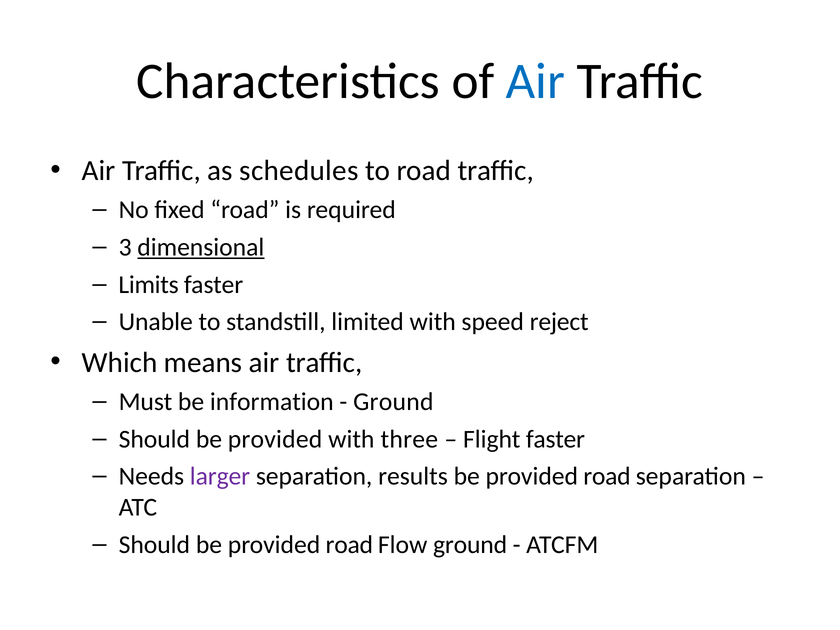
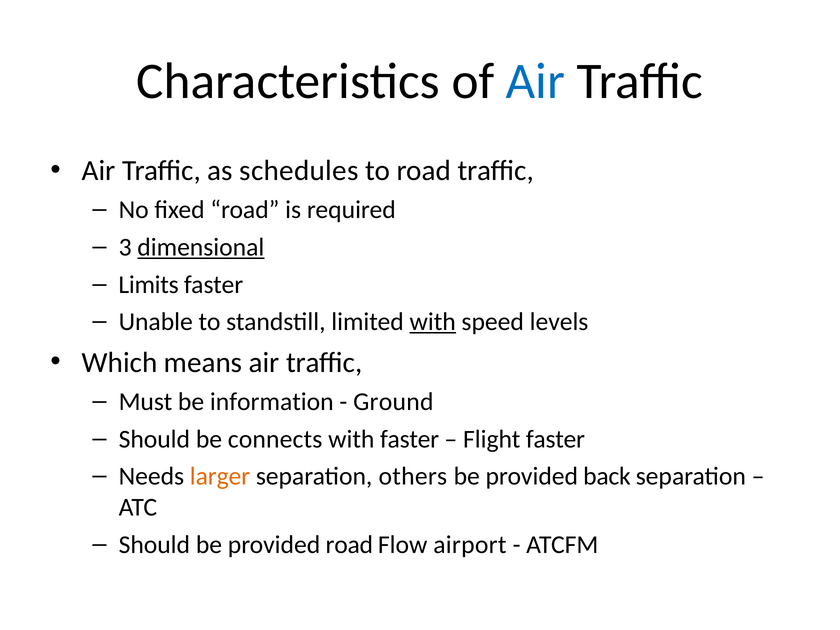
with at (433, 322) underline: none -> present
reject: reject -> levels
provided at (275, 439): provided -> connects
with three: three -> faster
larger colour: purple -> orange
results: results -> others
road at (607, 476): road -> back
Flow ground: ground -> airport
